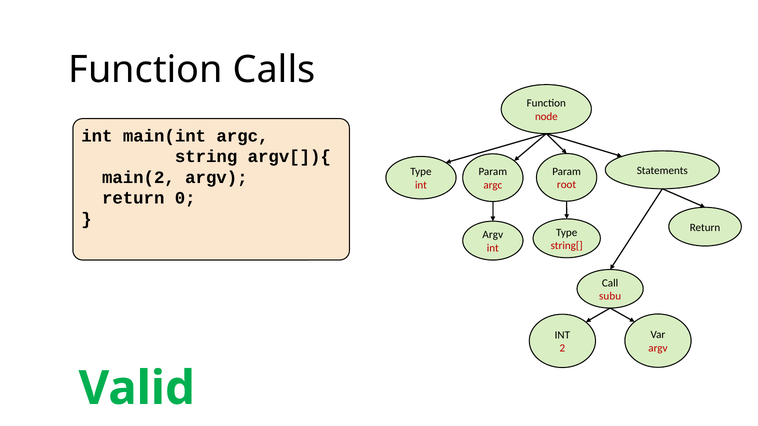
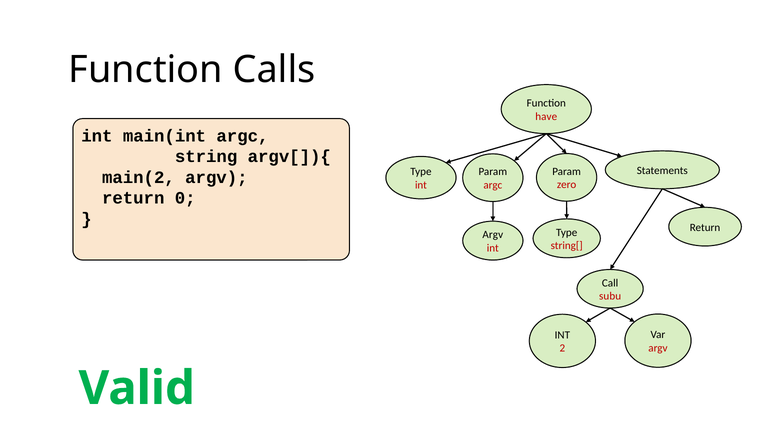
node: node -> have
root: root -> zero
